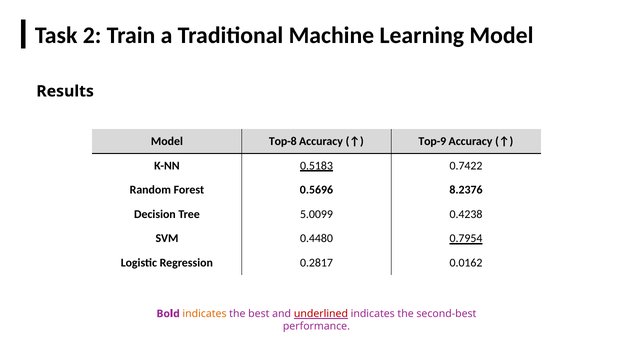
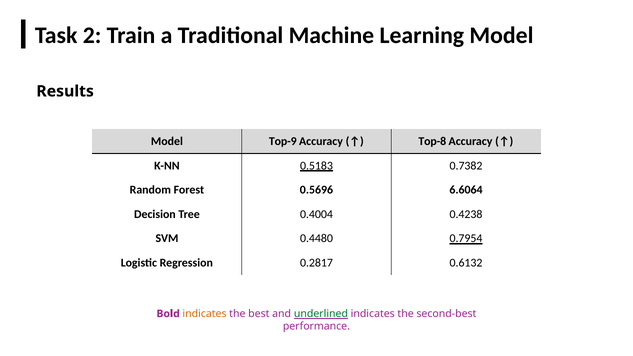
Top-8: Top-8 -> Top-9
Top-9: Top-9 -> Top-8
0.7422: 0.7422 -> 0.7382
8.2376: 8.2376 -> 6.6064
5.0099: 5.0099 -> 0.4004
0.0162: 0.0162 -> 0.6132
underlined colour: red -> green
